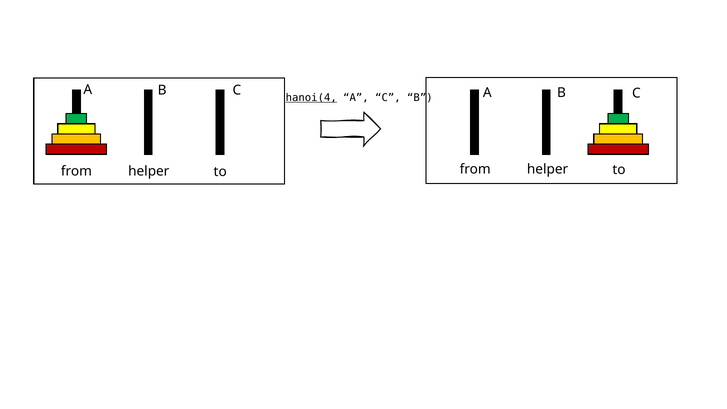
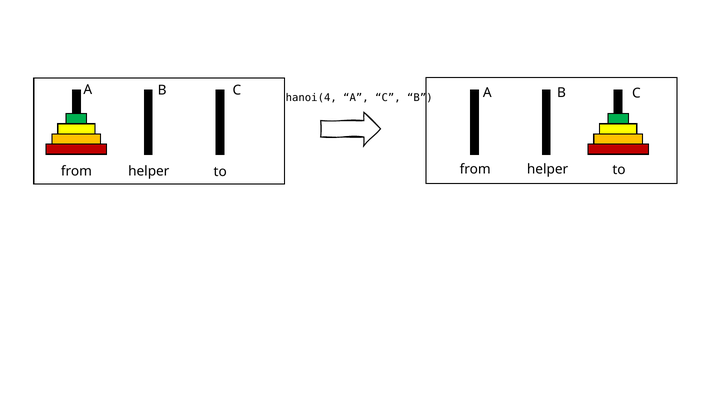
hanoi(4 underline: present -> none
